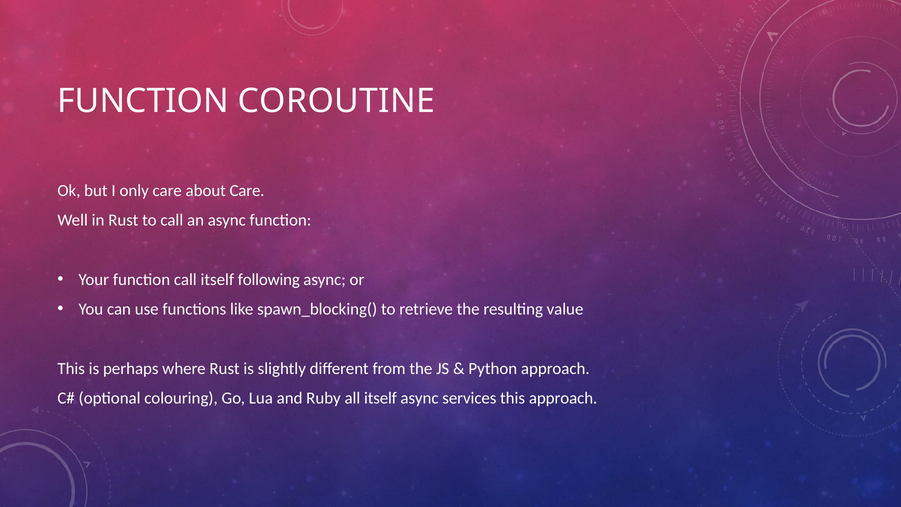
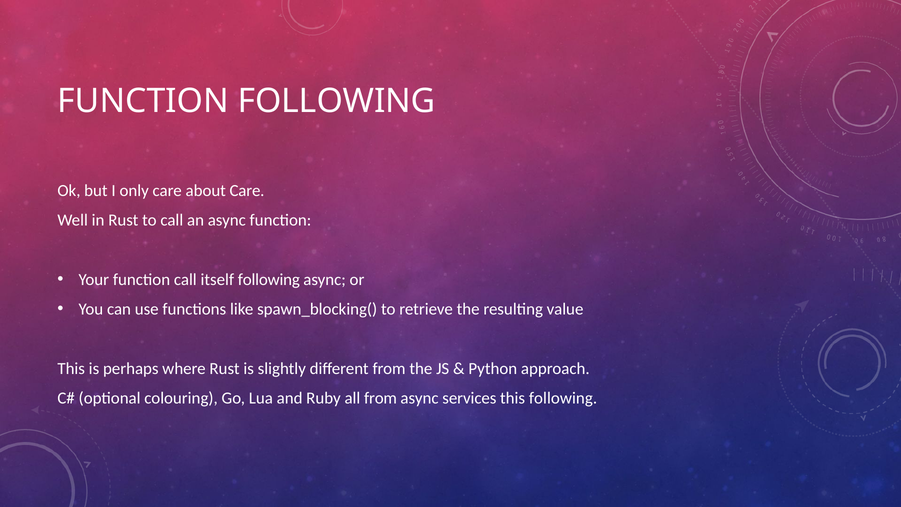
FUNCTION COROUTINE: COROUTINE -> FOLLOWING
all itself: itself -> from
this approach: approach -> following
